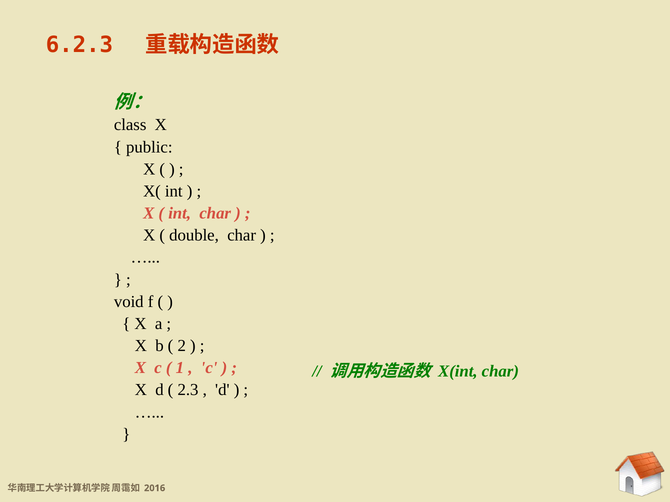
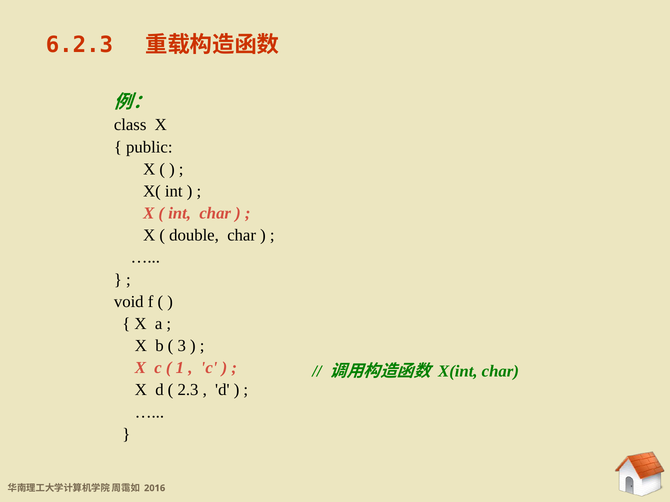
2: 2 -> 3
